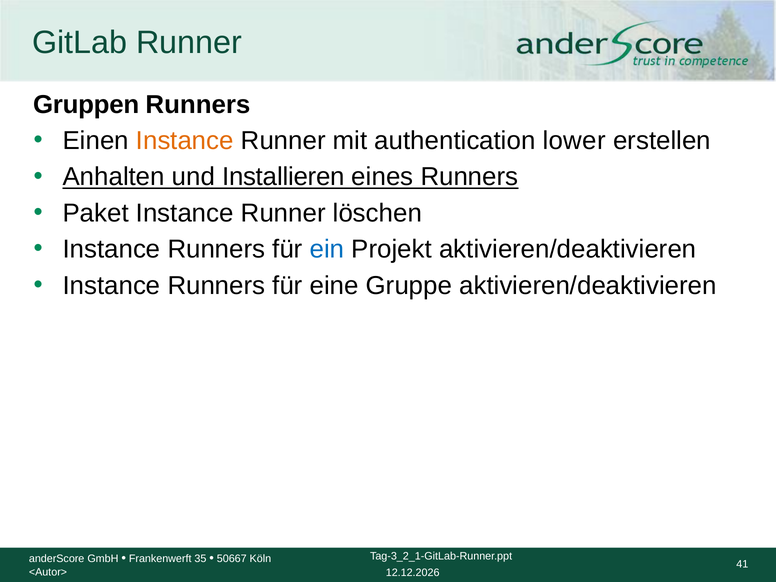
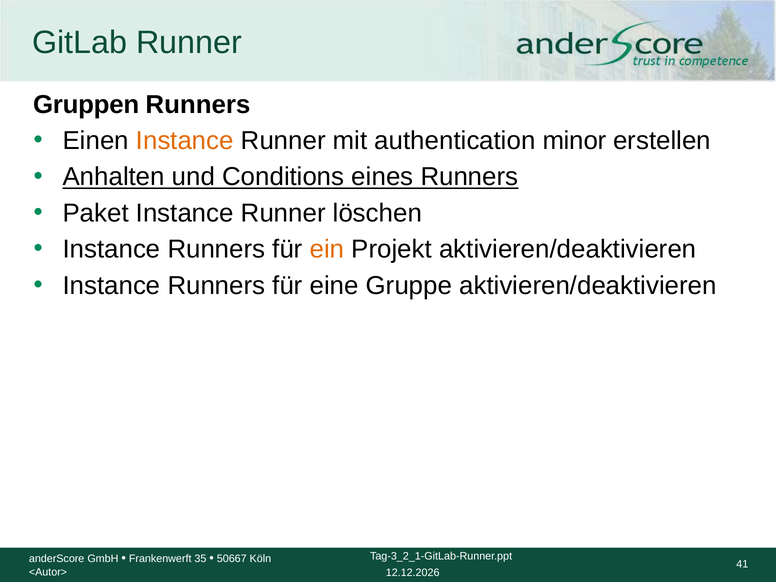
lower: lower -> minor
Installieren: Installieren -> Conditions
ein colour: blue -> orange
